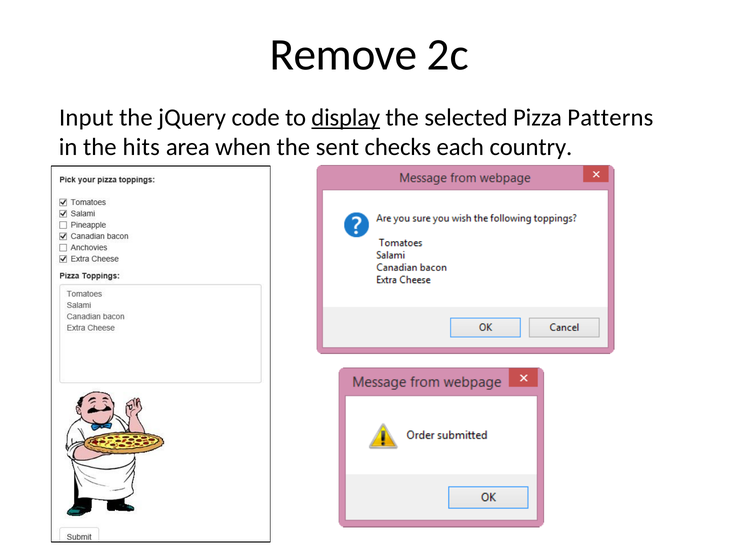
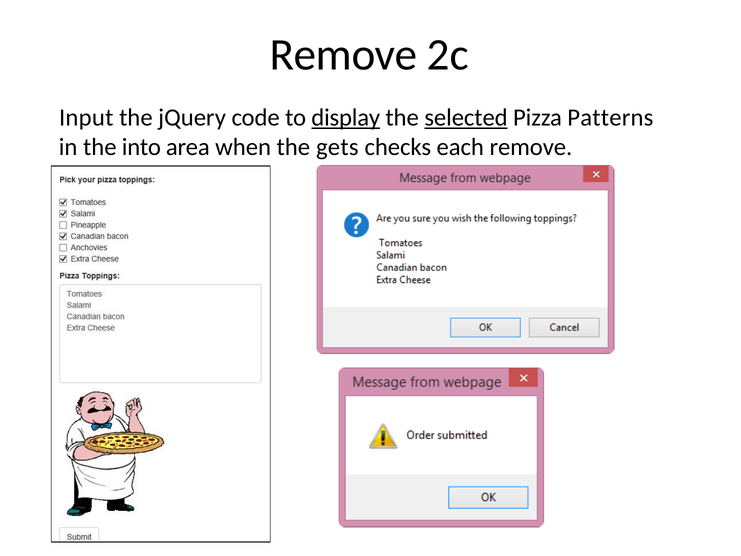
selected underline: none -> present
hits: hits -> into
sent: sent -> gets
each country: country -> remove
